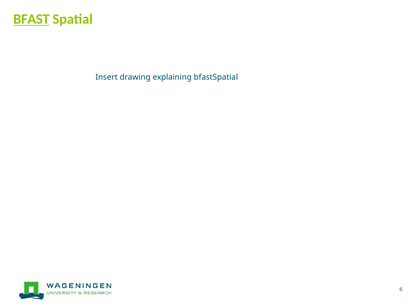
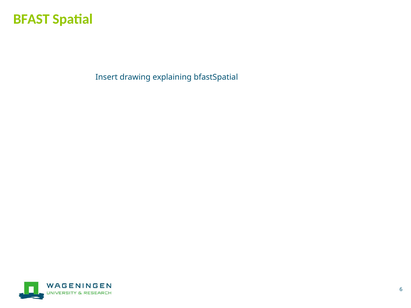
BFAST underline: present -> none
